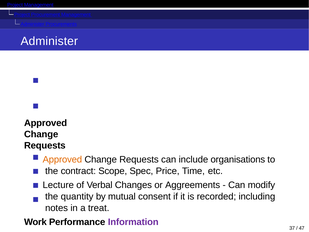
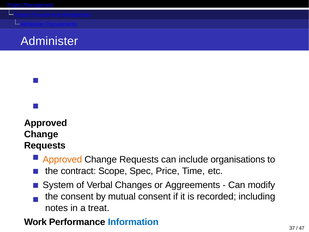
Lecture: Lecture -> System
the quantity: quantity -> consent
Information colour: purple -> blue
